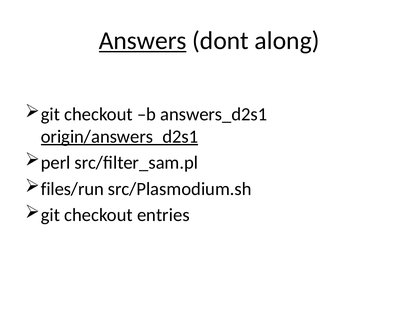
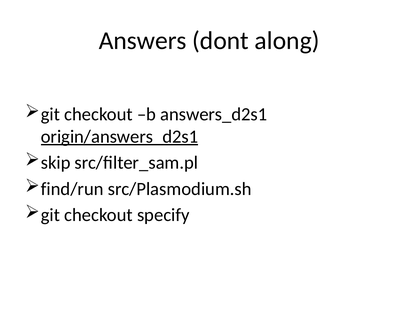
Answers underline: present -> none
perl: perl -> skip
files/run: files/run -> find/run
entries: entries -> specify
